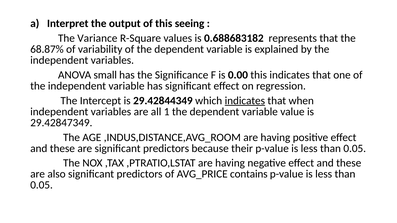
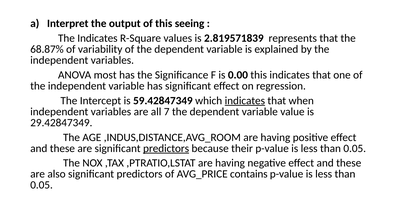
The Variance: Variance -> Indicates
0.688683182: 0.688683182 -> 2.819571839
small: small -> most
29.42844349: 29.42844349 -> 59.42847349
1: 1 -> 7
predictors at (166, 149) underline: none -> present
